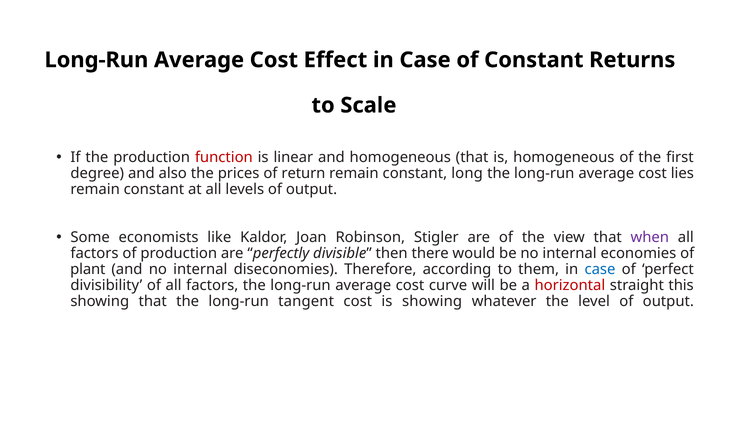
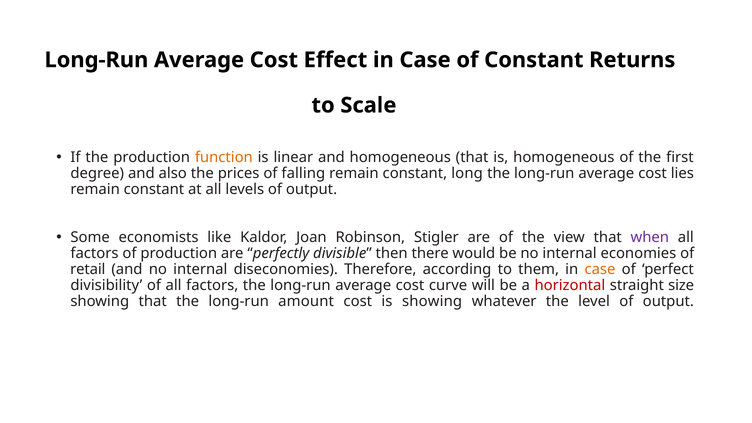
function colour: red -> orange
return: return -> falling
plant: plant -> retail
case at (600, 269) colour: blue -> orange
this: this -> size
tangent: tangent -> amount
